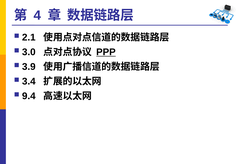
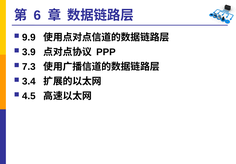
4: 4 -> 6
2.1: 2.1 -> 9.9
3.0: 3.0 -> 3.9
PPP underline: present -> none
3.9: 3.9 -> 7.3
9.4: 9.4 -> 4.5
